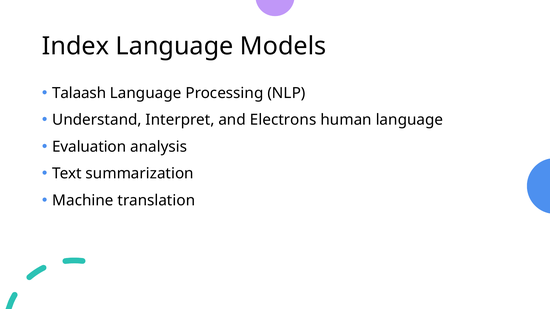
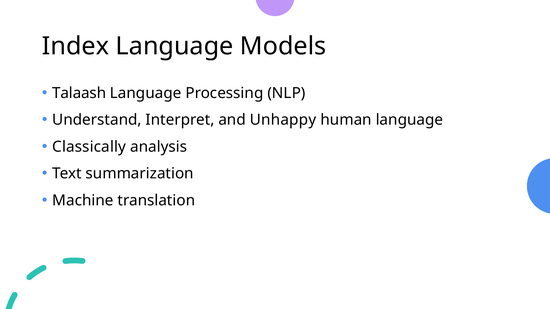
Electrons: Electrons -> Unhappy
Evaluation: Evaluation -> Classically
